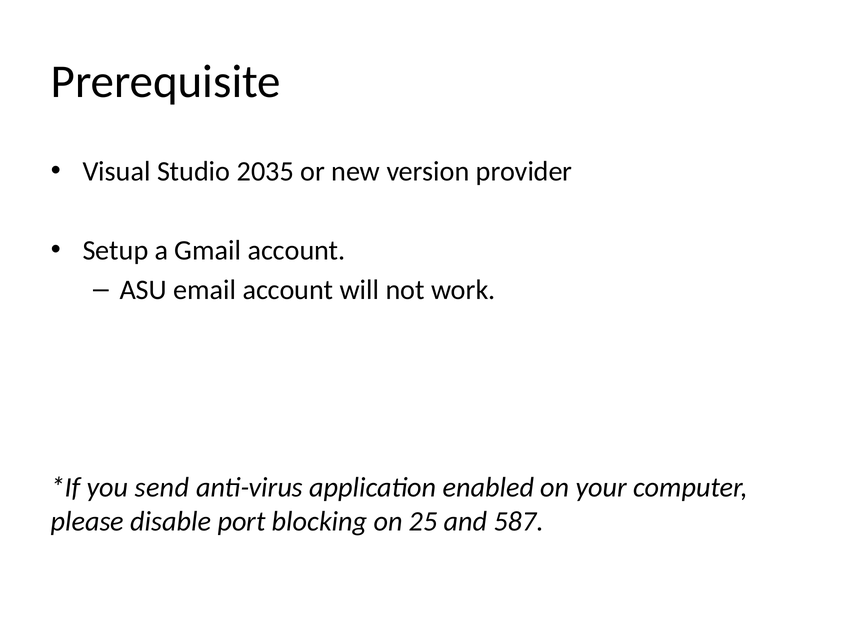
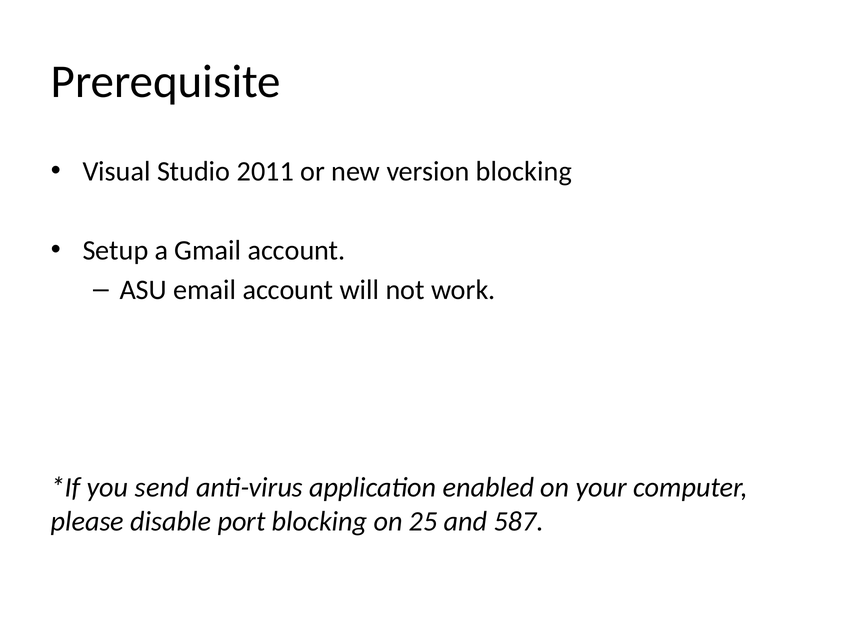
2035: 2035 -> 2011
version provider: provider -> blocking
